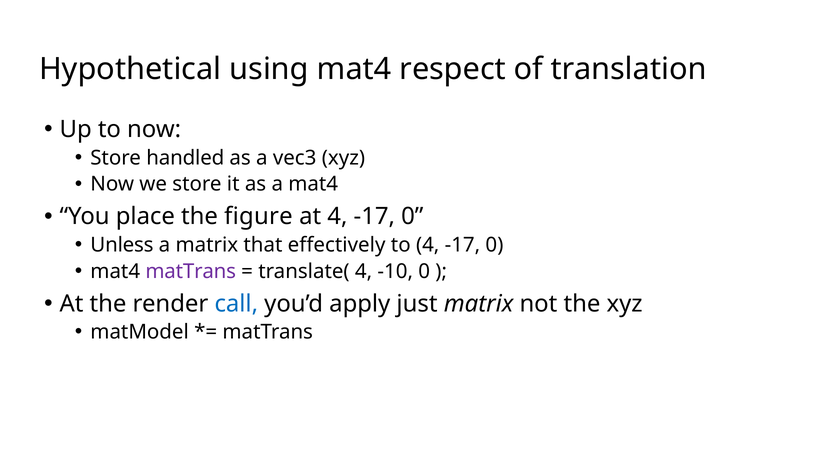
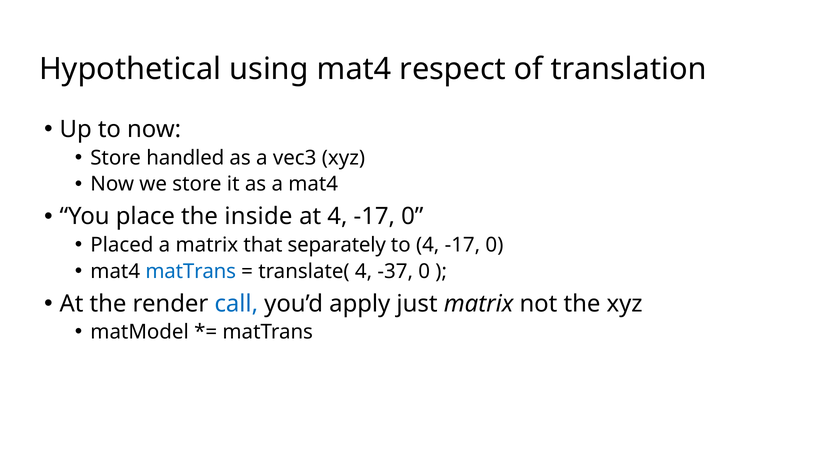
figure: figure -> inside
Unless: Unless -> Placed
effectively: effectively -> separately
matTrans at (191, 271) colour: purple -> blue
-10: -10 -> -37
